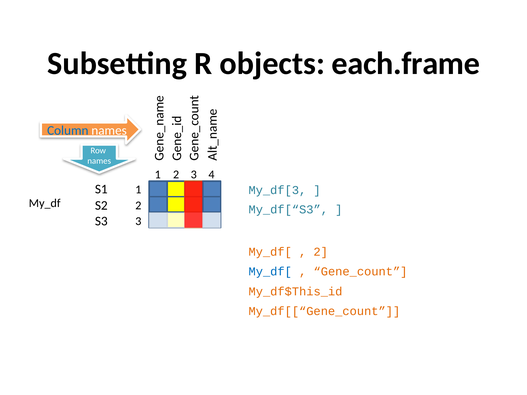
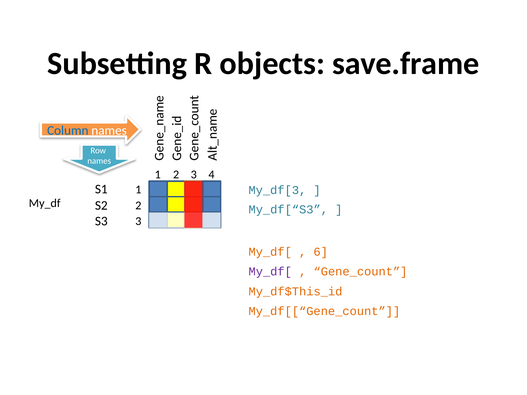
each.frame: each.frame -> save.frame
2 at (321, 252): 2 -> 6
My_df[ at (270, 272) colour: blue -> purple
